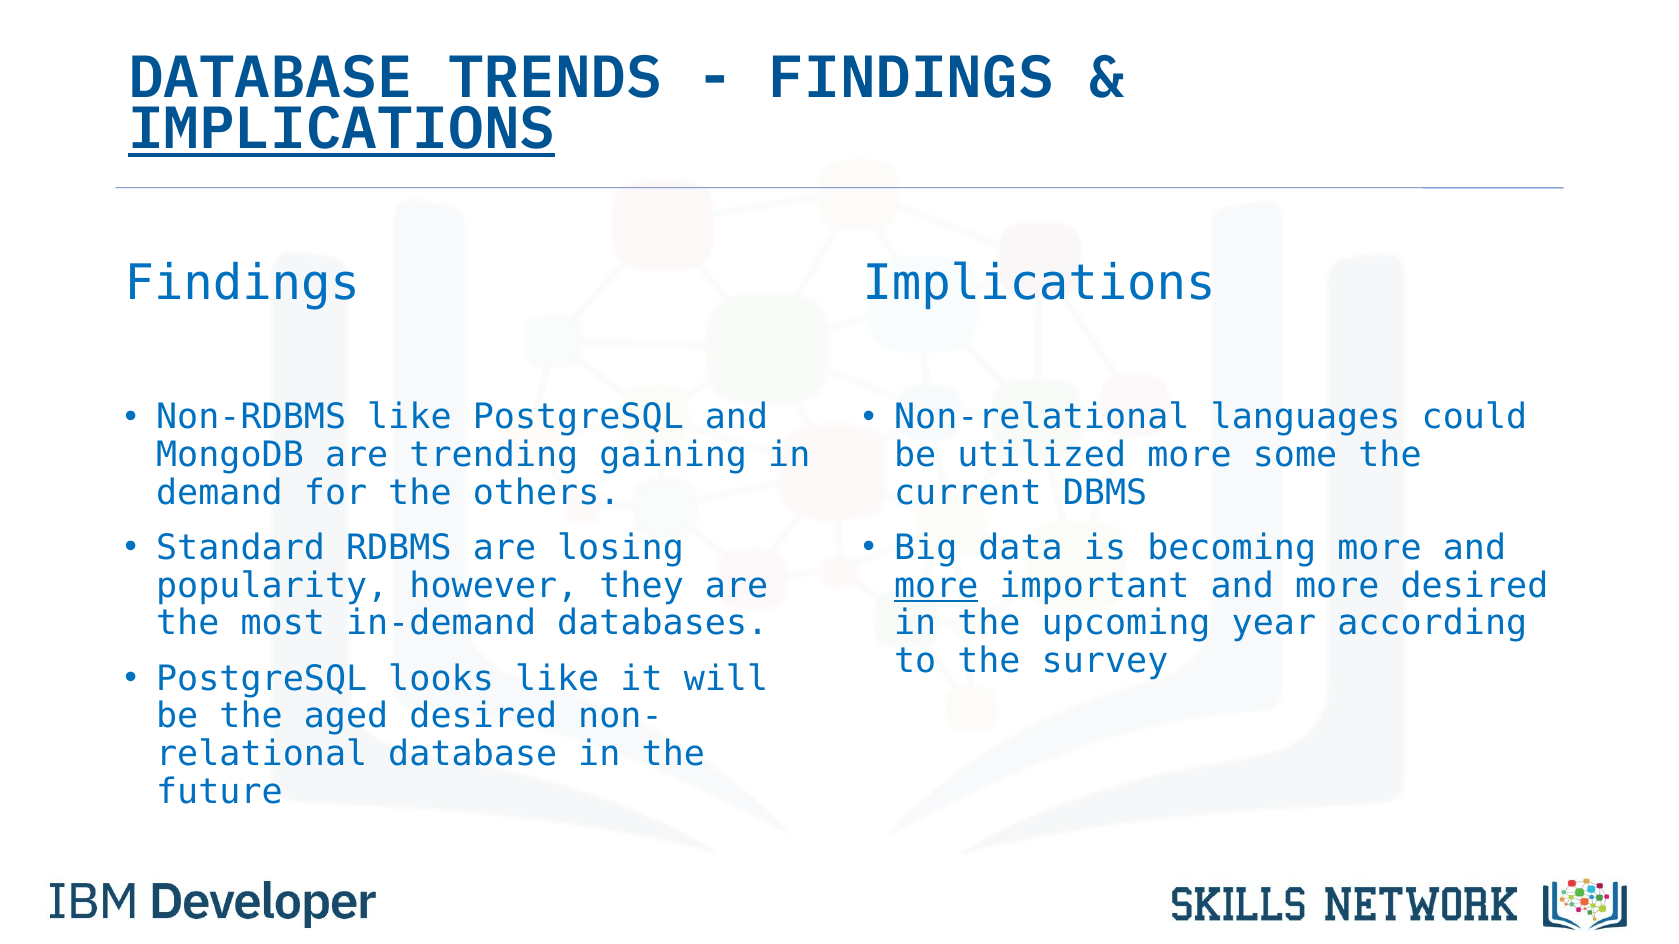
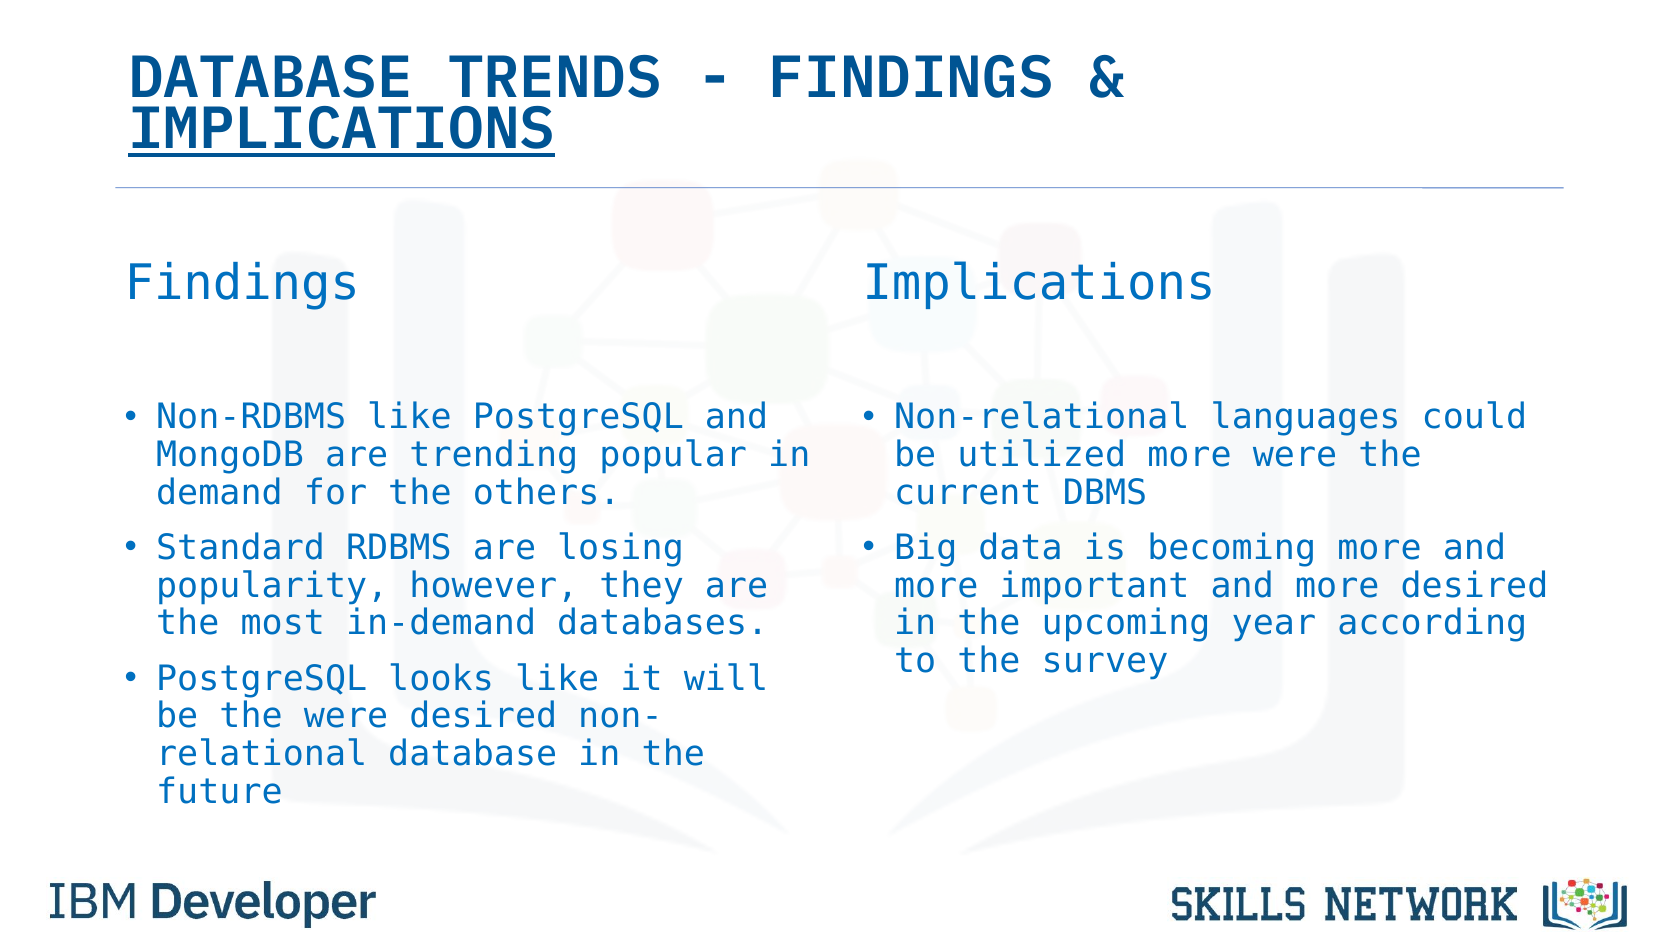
gaining: gaining -> popular
more some: some -> were
more at (936, 586) underline: present -> none
the aged: aged -> were
